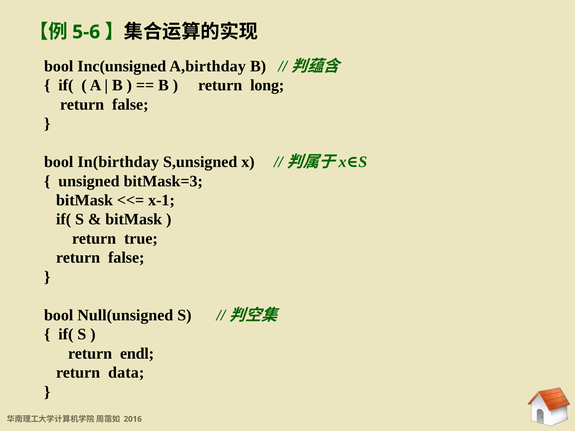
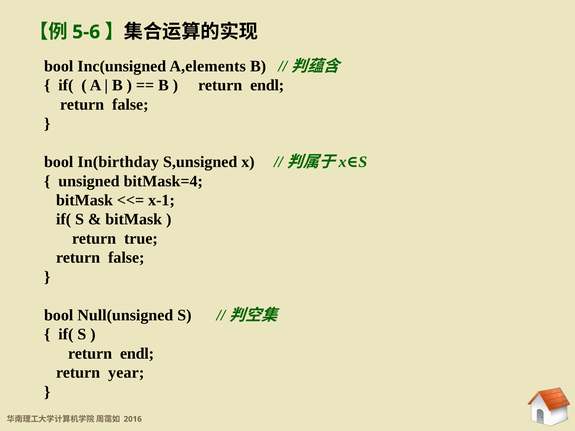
A,birthday: A,birthday -> A,elements
long at (267, 85): long -> endl
bitMask=3: bitMask=3 -> bitMask=4
data: data -> year
